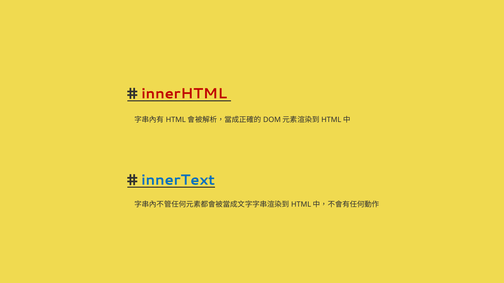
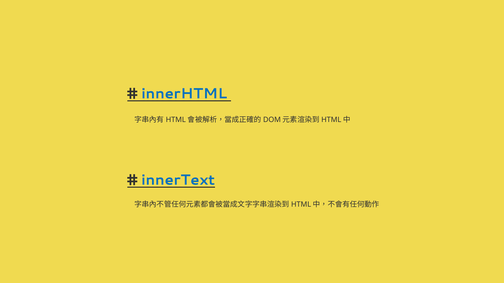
innerHTML colour: red -> blue
